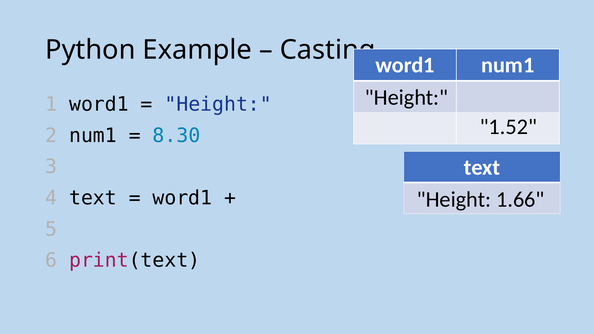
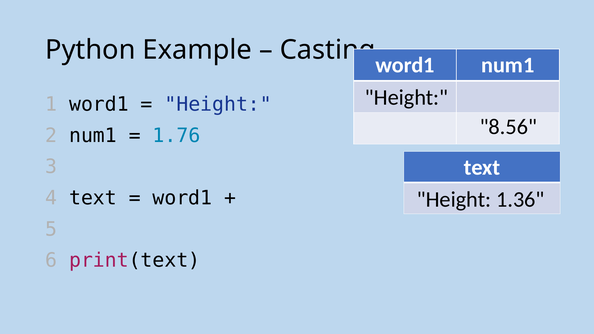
1.52: 1.52 -> 8.56
8.30: 8.30 -> 1.76
1.66: 1.66 -> 1.36
